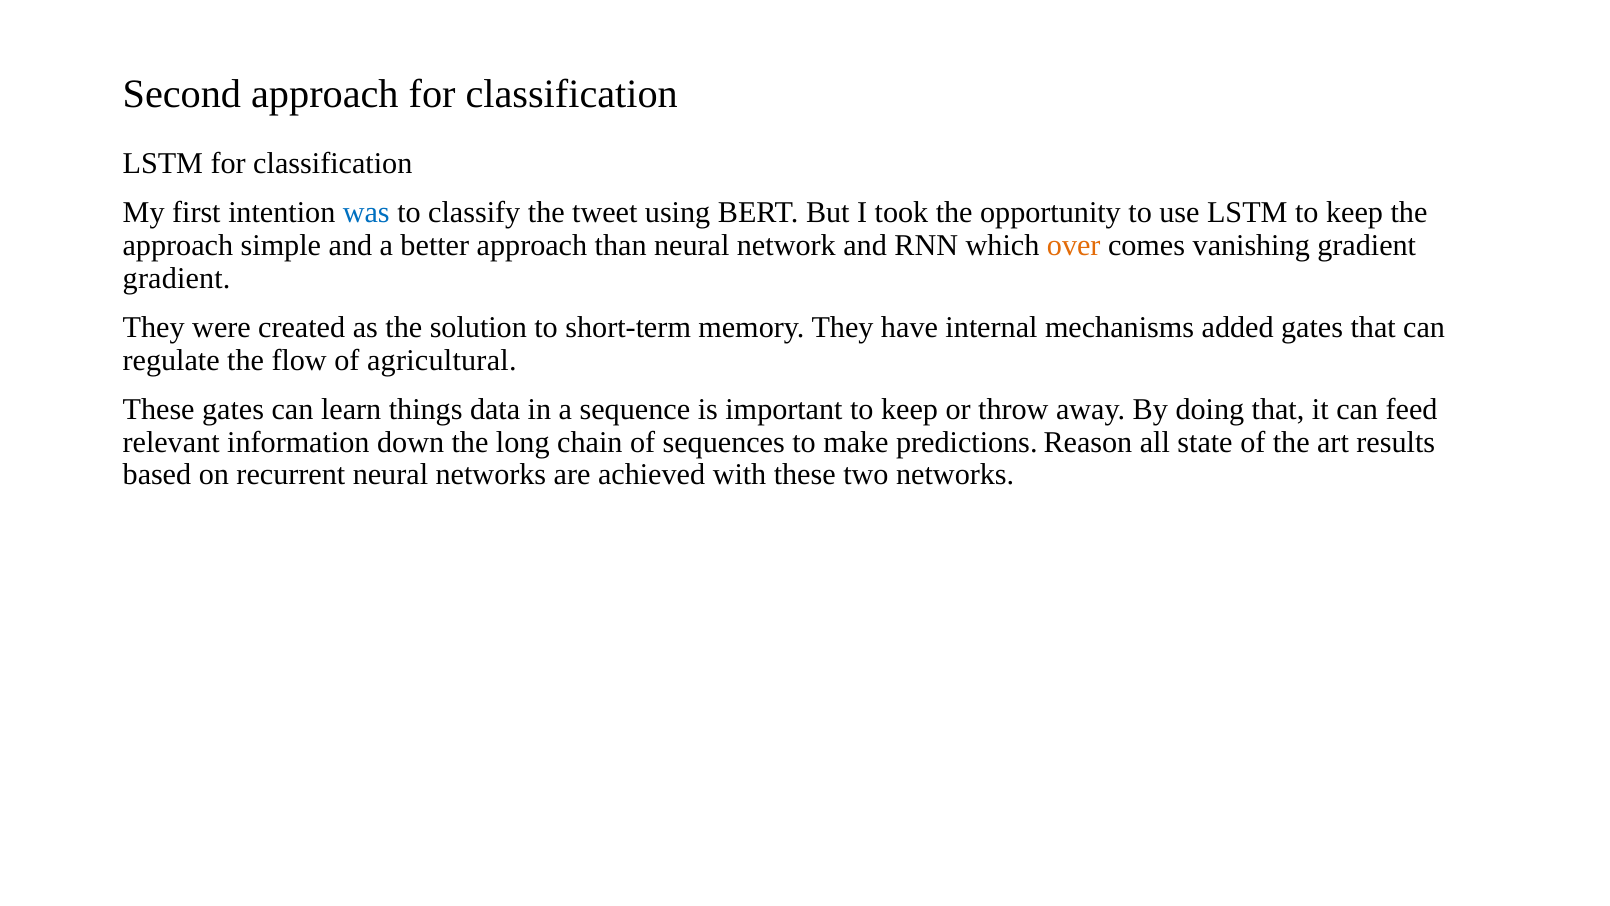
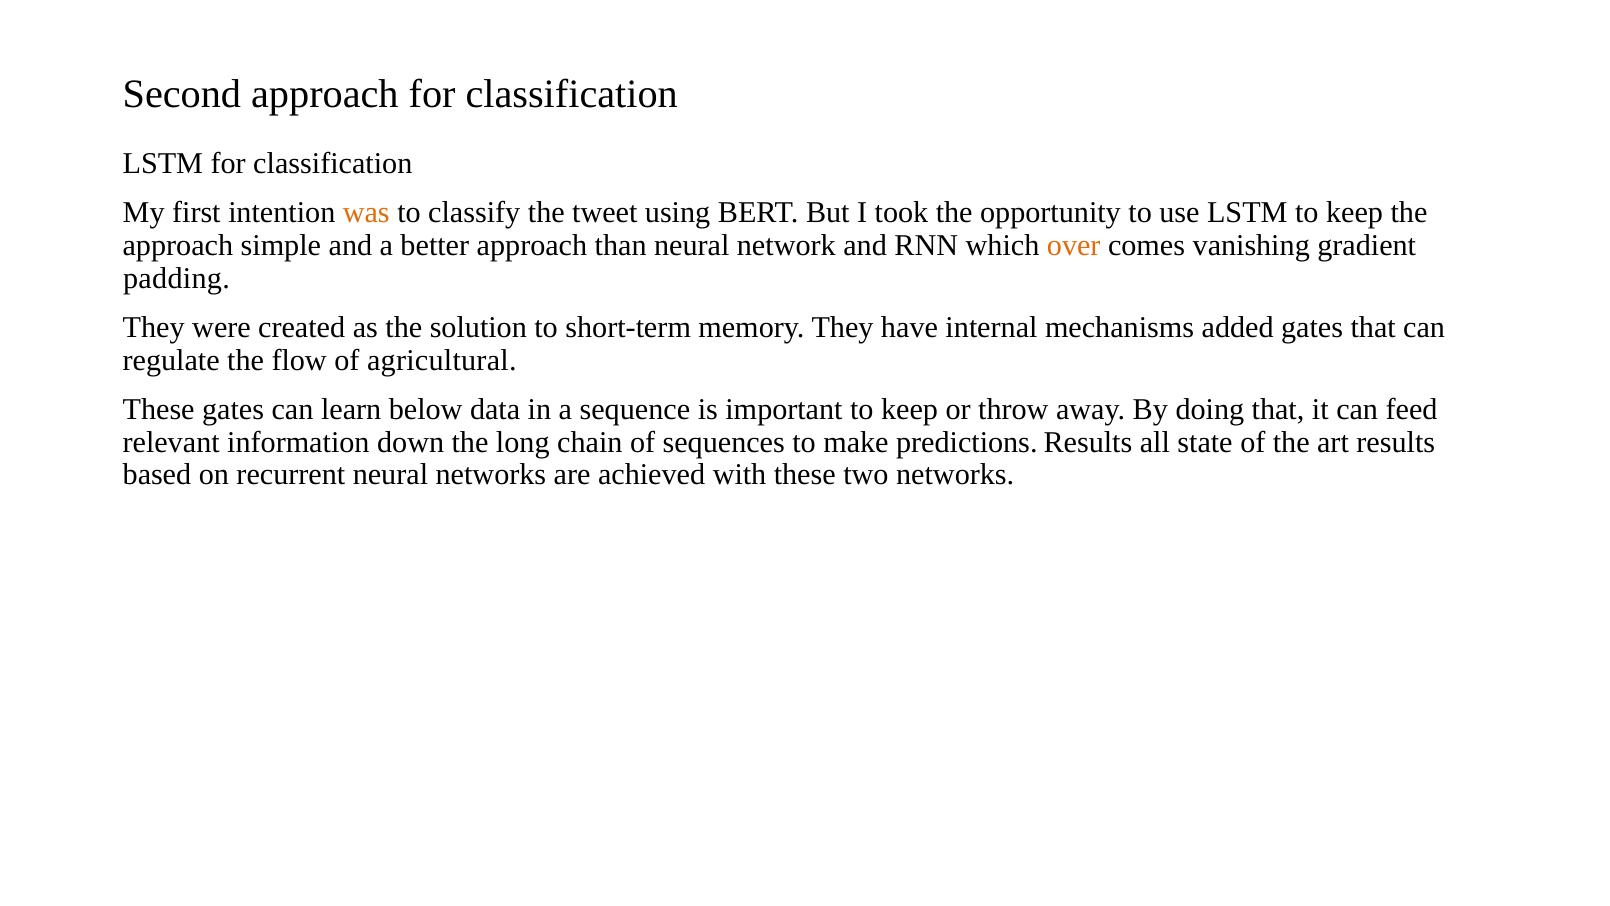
was colour: blue -> orange
gradient at (177, 278): gradient -> padding
things: things -> below
predictions Reason: Reason -> Results
